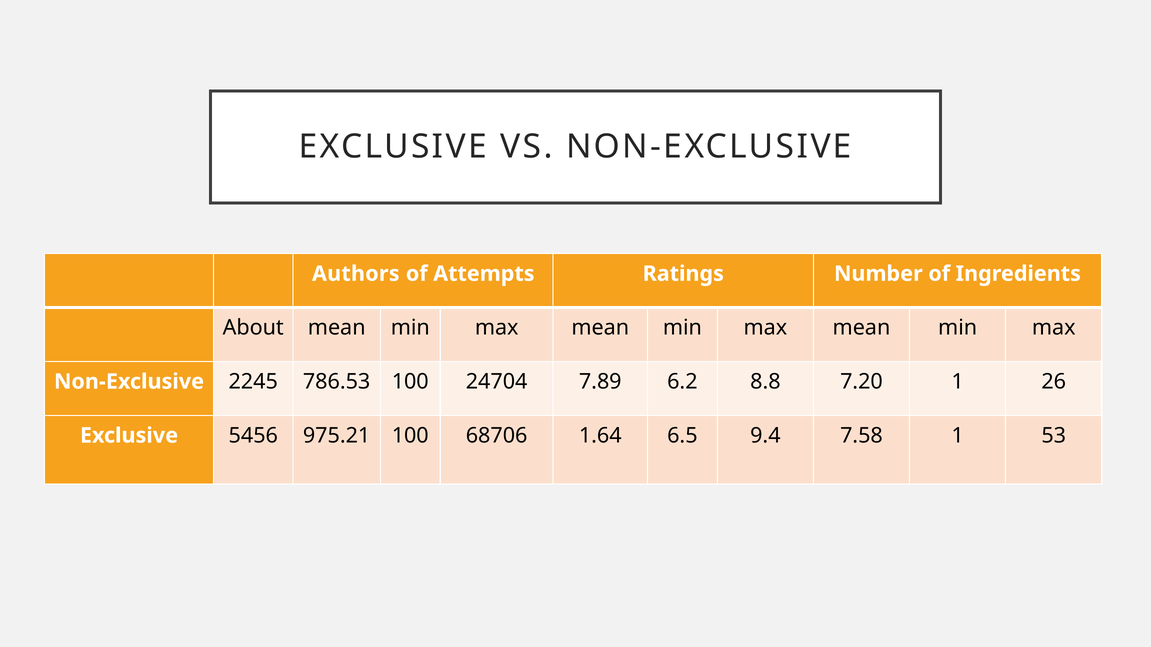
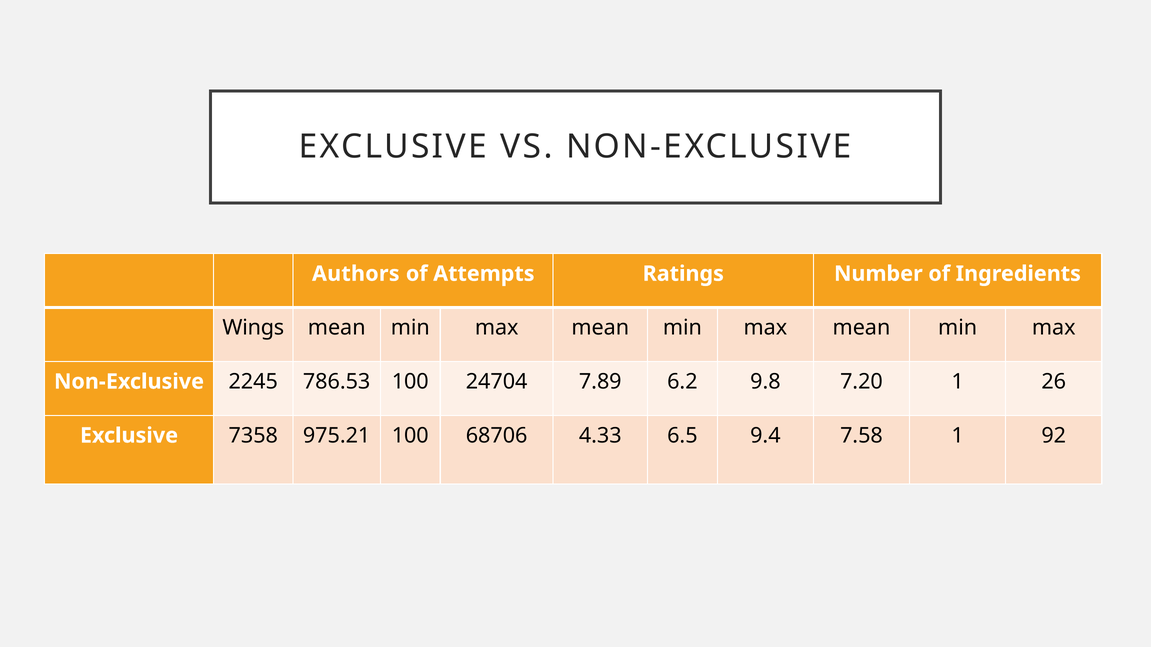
About: About -> Wings
8.8: 8.8 -> 9.8
5456: 5456 -> 7358
1.64: 1.64 -> 4.33
53: 53 -> 92
